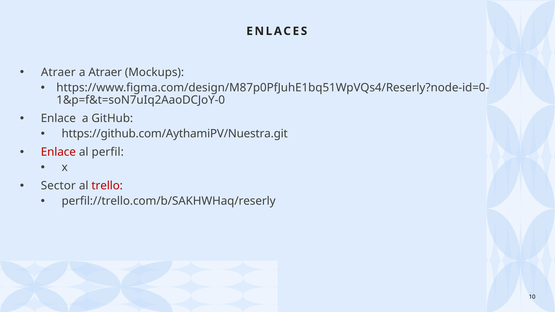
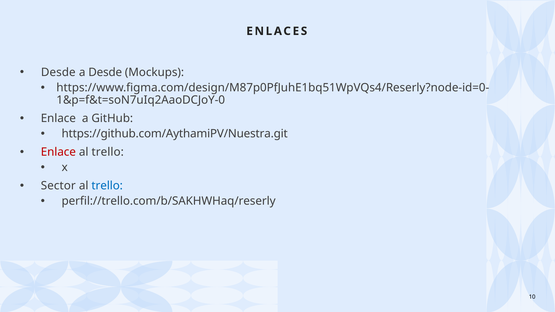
Atraer at (58, 72): Atraer -> Desde
a Atraer: Atraer -> Desde
perfil at (108, 152): perfil -> trello
trello at (107, 186) colour: red -> blue
